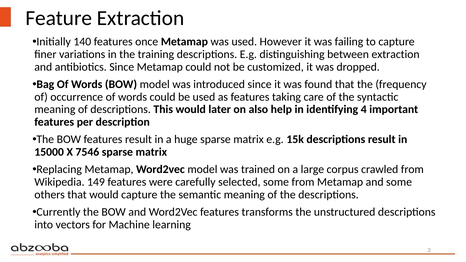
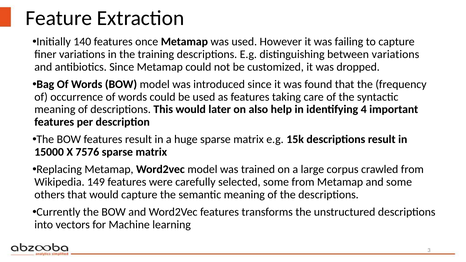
between extraction: extraction -> variations
7546: 7546 -> 7576
